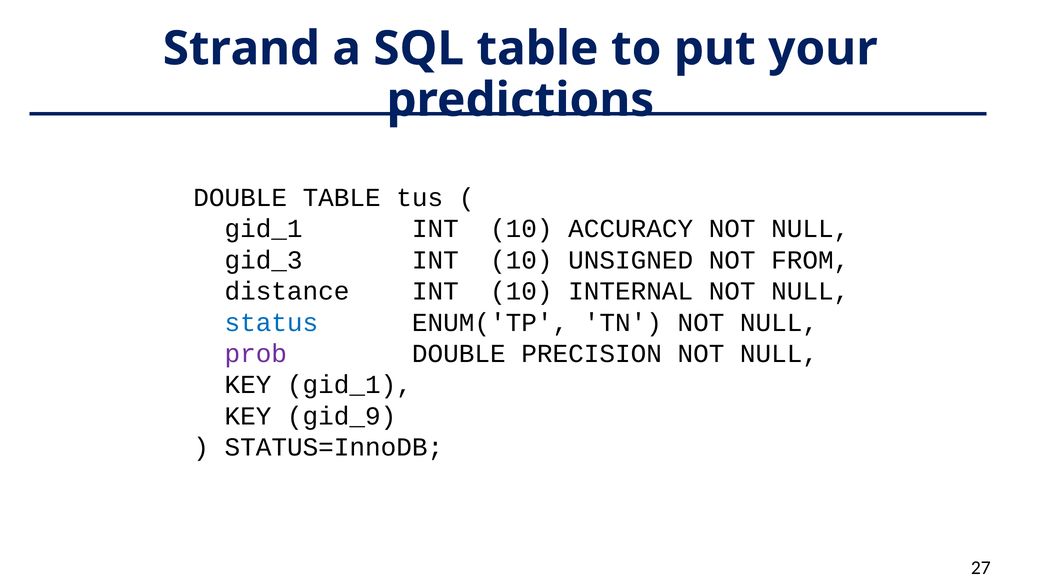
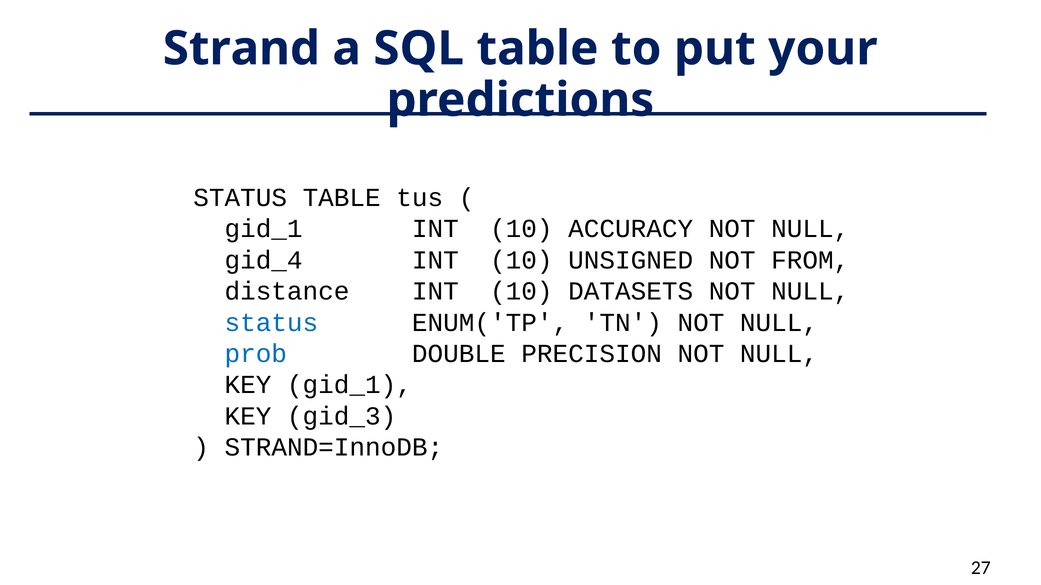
DOUBLE at (240, 198): DOUBLE -> STATUS
gid_3: gid_3 -> gid_4
INTERNAL: INTERNAL -> DATASETS
prob colour: purple -> blue
gid_9: gid_9 -> gid_3
STATUS=InnoDB: STATUS=InnoDB -> STRAND=InnoDB
